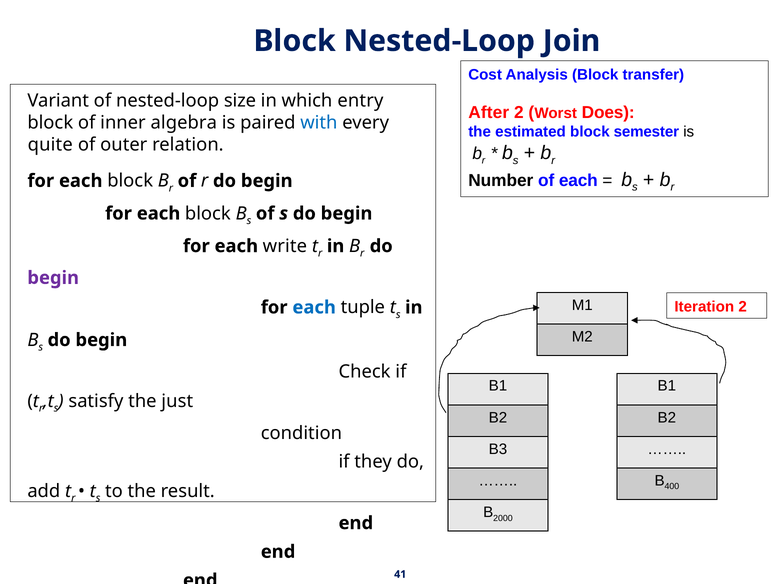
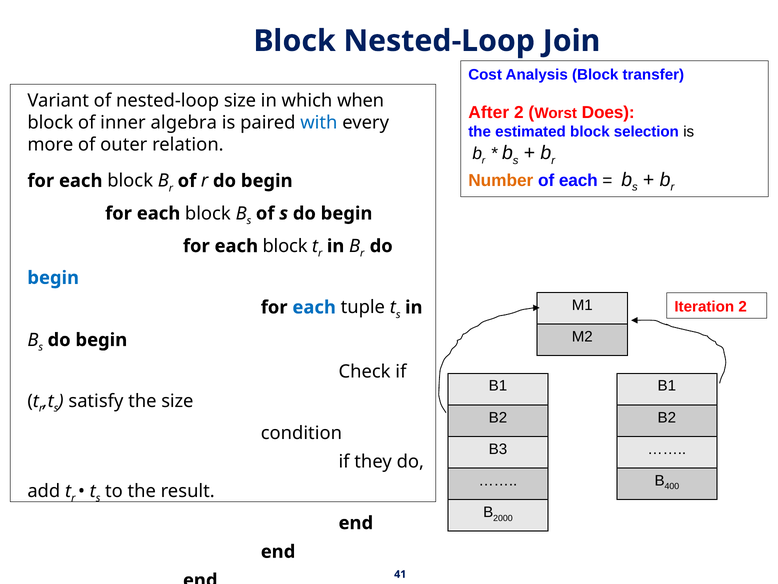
entry: entry -> when
semester: semester -> selection
quite: quite -> more
Number colour: black -> orange
write at (285, 246): write -> block
begin at (53, 278) colour: purple -> blue
the just: just -> size
